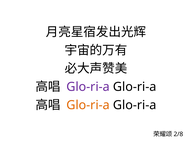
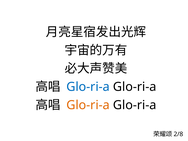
Glo-ri-a at (88, 87) colour: purple -> blue
